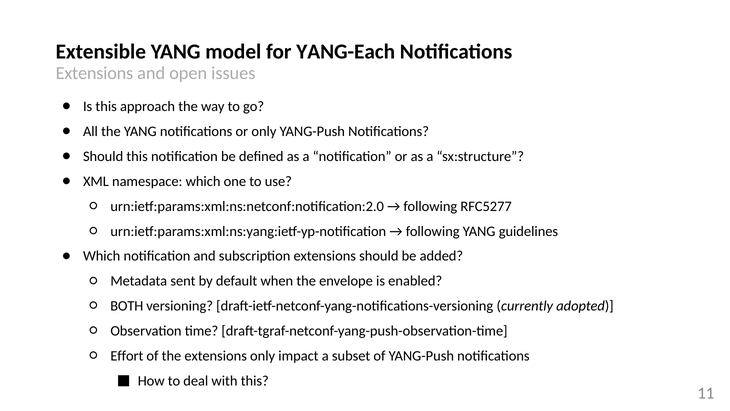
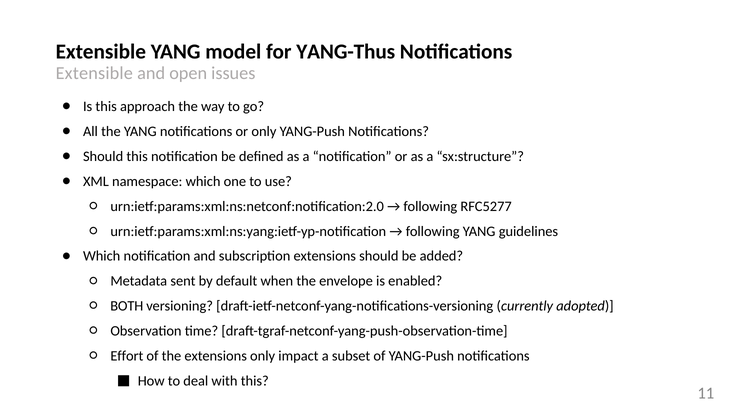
YANG-Each: YANG-Each -> YANG-Thus
Extensions at (94, 73): Extensions -> Extensible
